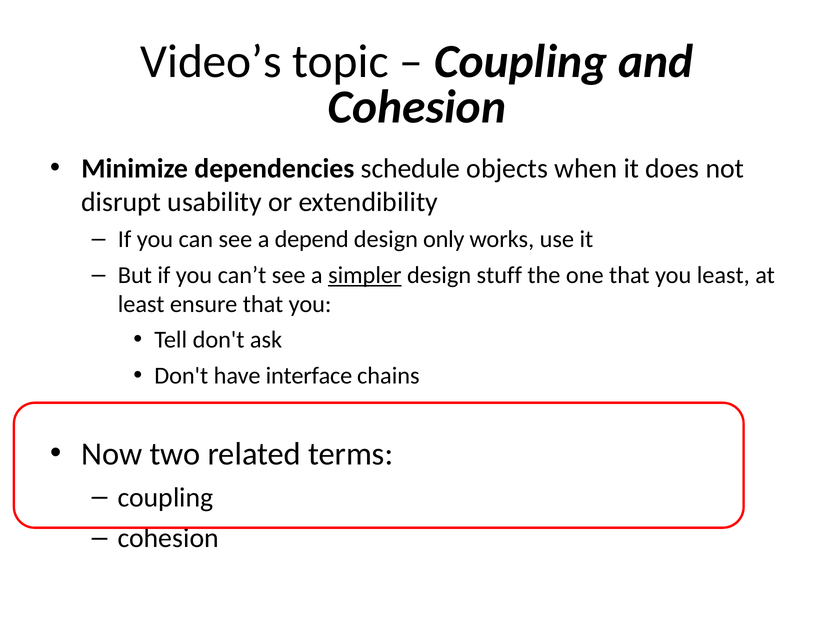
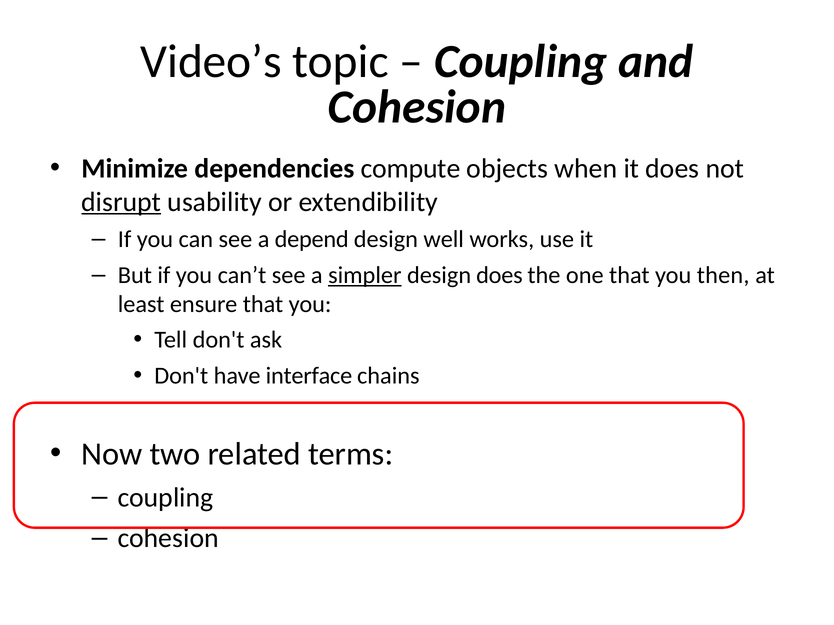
schedule: schedule -> compute
disrupt underline: none -> present
only: only -> well
design stuff: stuff -> does
you least: least -> then
